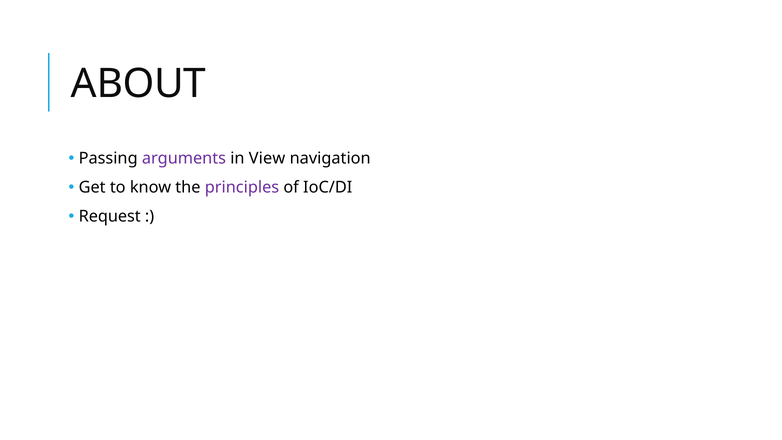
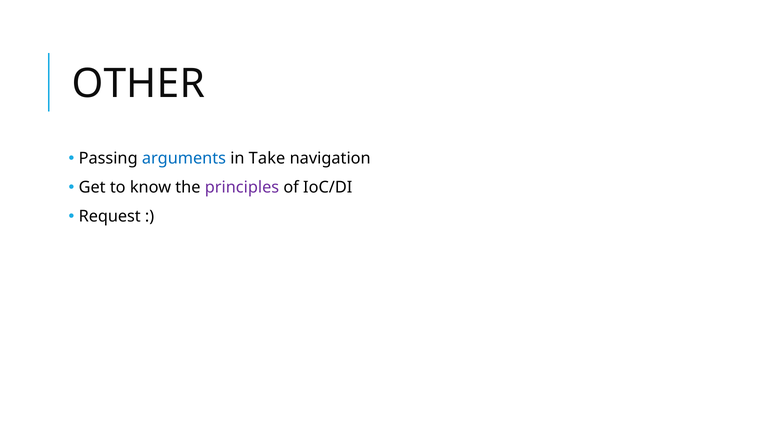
ABOUT: ABOUT -> OTHER
arguments colour: purple -> blue
View: View -> Take
